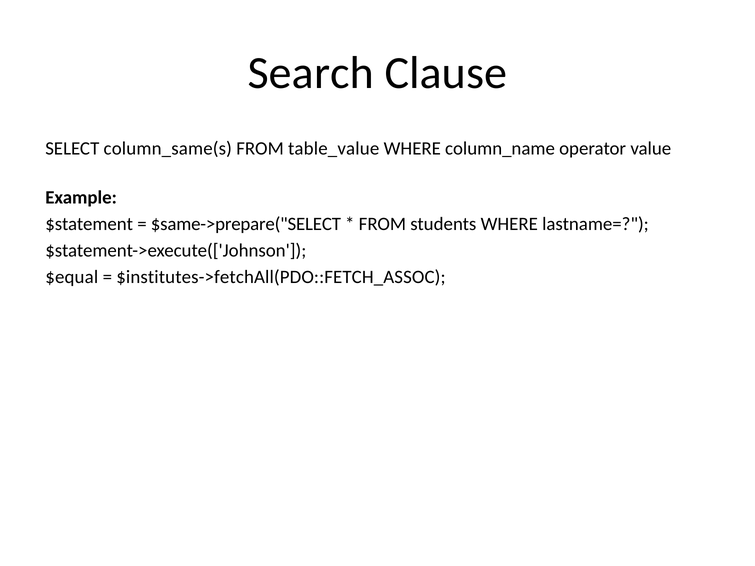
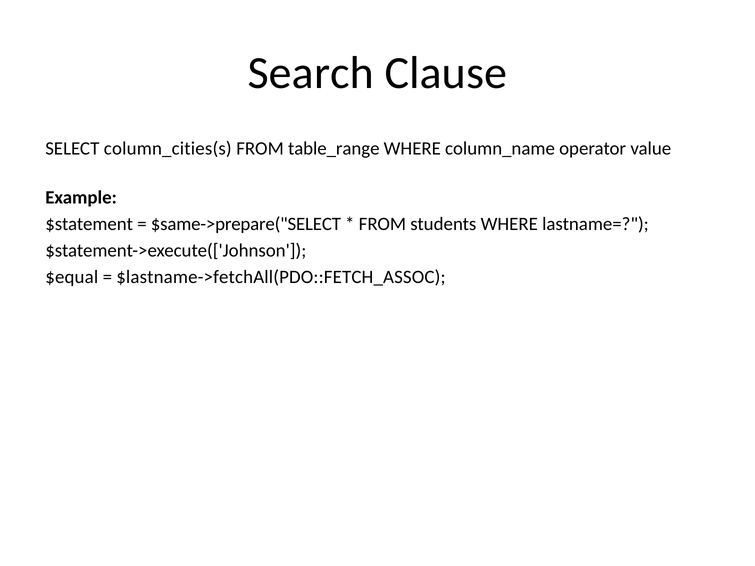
column_same(s: column_same(s -> column_cities(s
table_value: table_value -> table_range
$institutes->fetchAll(PDO::FETCH_ASSOC: $institutes->fetchAll(PDO::FETCH_ASSOC -> $lastname->fetchAll(PDO::FETCH_ASSOC
